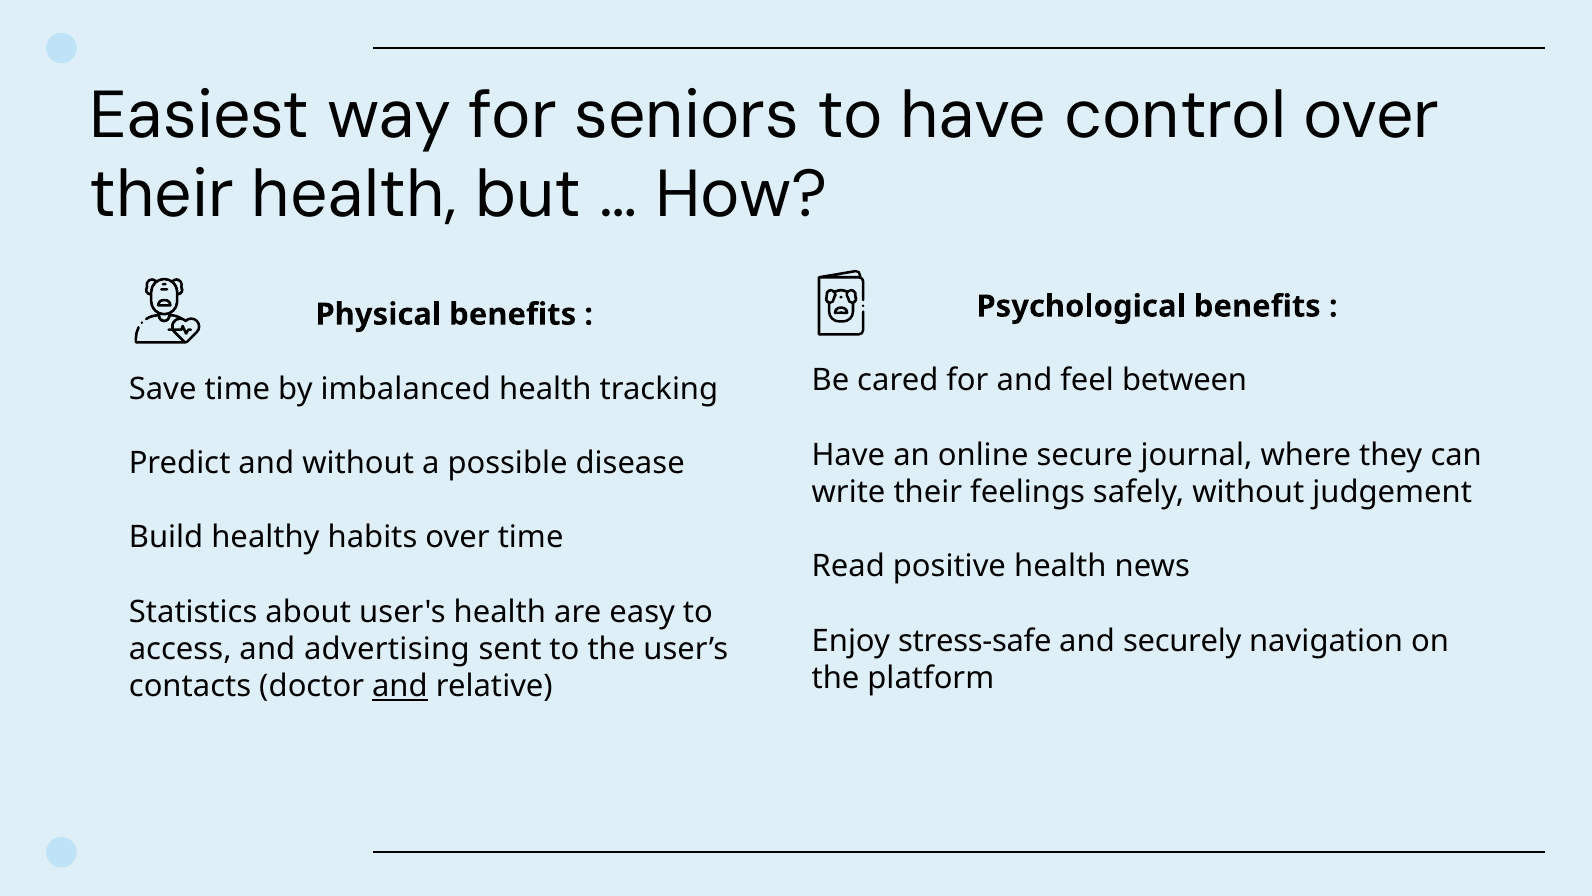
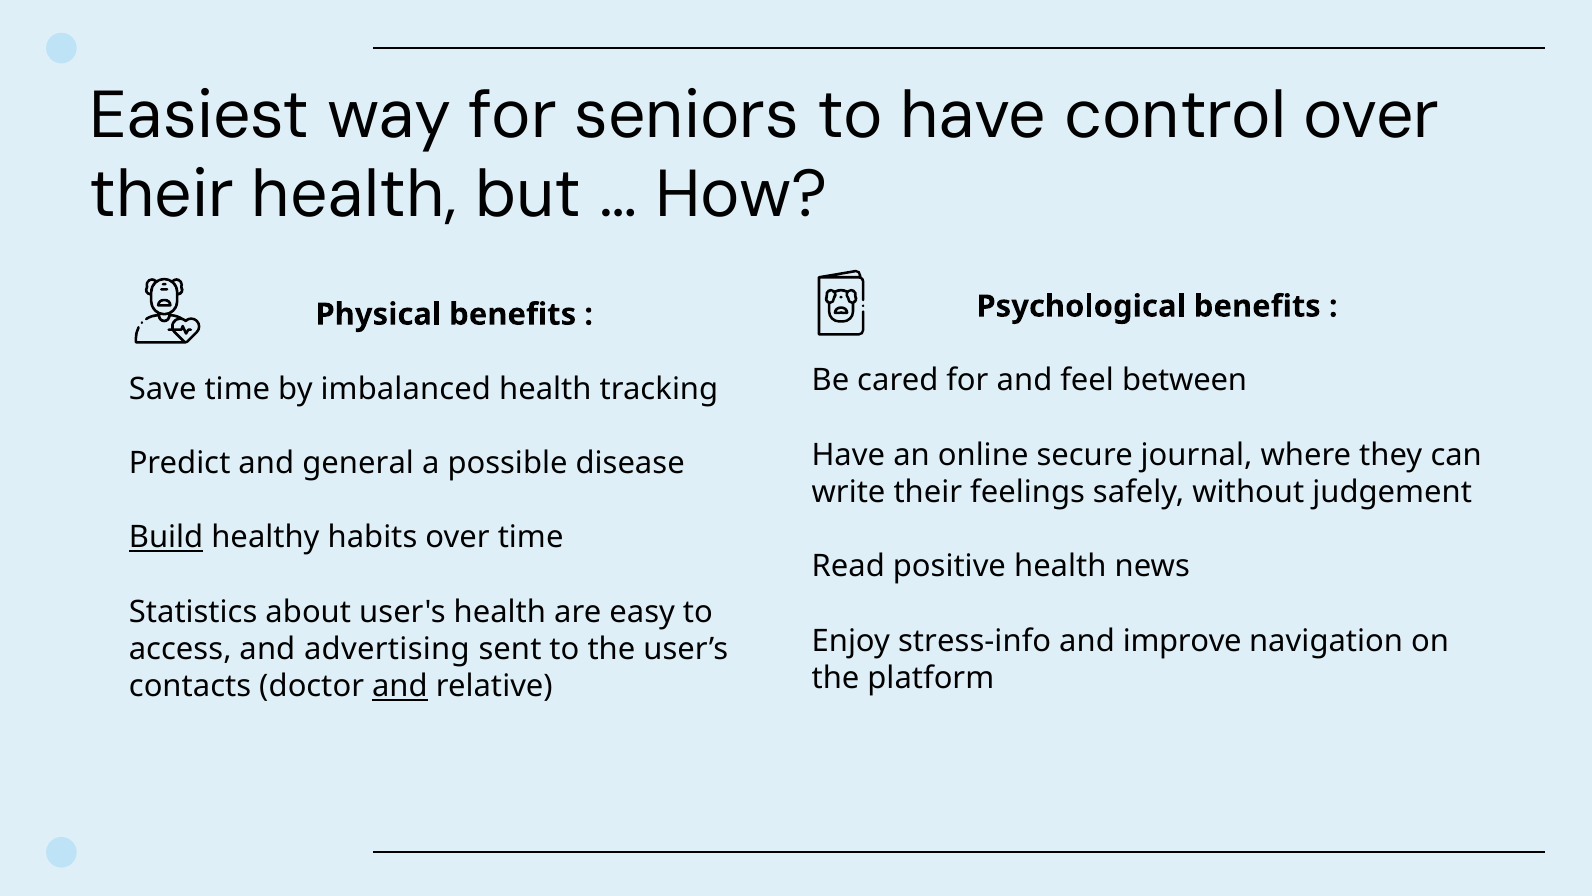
and without: without -> general
Build underline: none -> present
stress-safe: stress-safe -> stress-info
securely: securely -> improve
